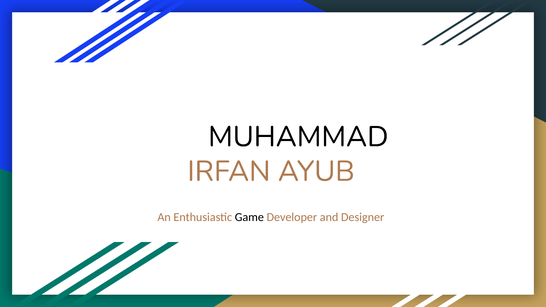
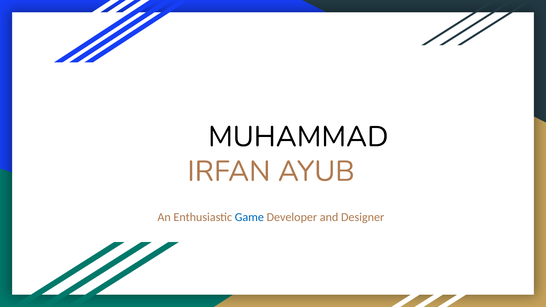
Game colour: black -> blue
